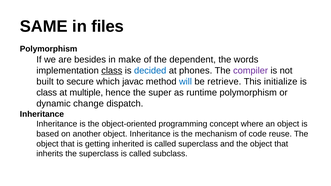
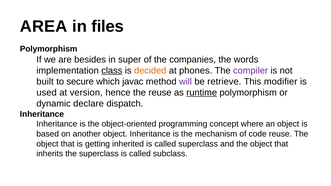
SAME: SAME -> AREA
make: make -> super
dependent: dependent -> companies
decided colour: blue -> orange
will colour: blue -> purple
initialize: initialize -> modifier
class at (47, 93): class -> used
multiple: multiple -> version
the super: super -> reuse
runtime underline: none -> present
change: change -> declare
